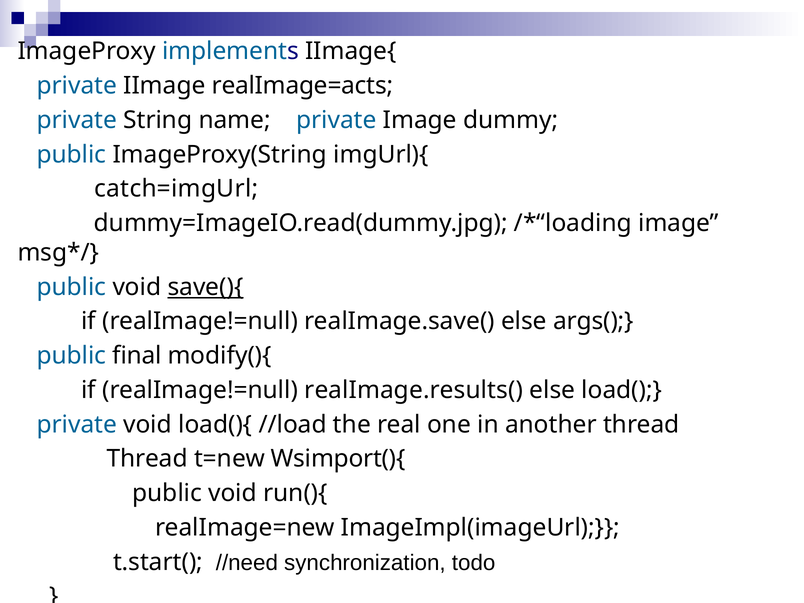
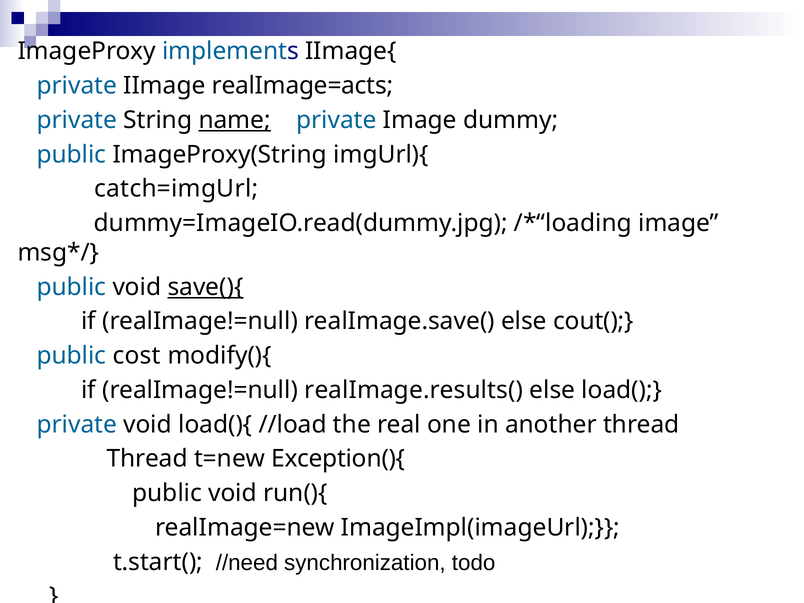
name underline: none -> present
args(: args( -> cout(
final: final -> cost
Wsimport(){: Wsimport(){ -> Exception(){
